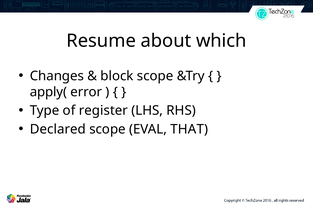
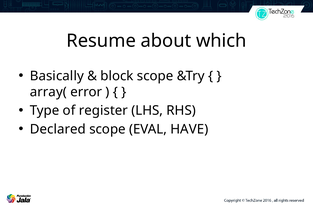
Changes: Changes -> Basically
apply(: apply( -> array(
THAT: THAT -> HAVE
